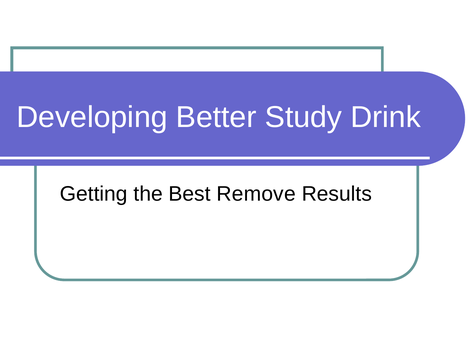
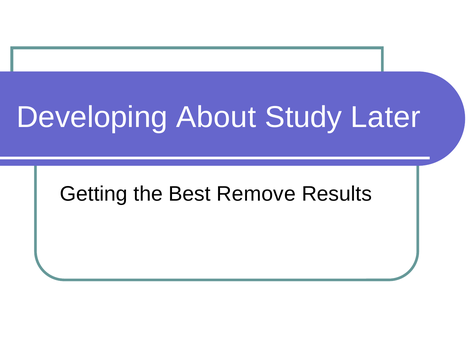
Better: Better -> About
Drink: Drink -> Later
